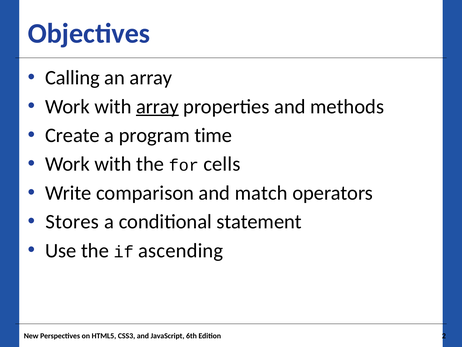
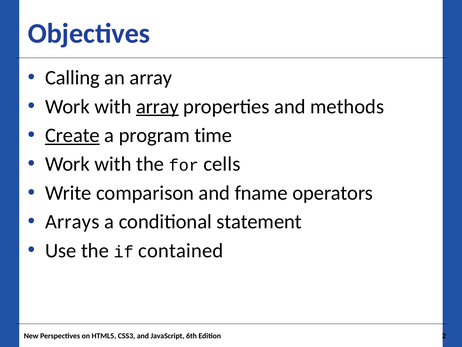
Create underline: none -> present
match: match -> fname
Stores: Stores -> Arrays
ascending: ascending -> contained
